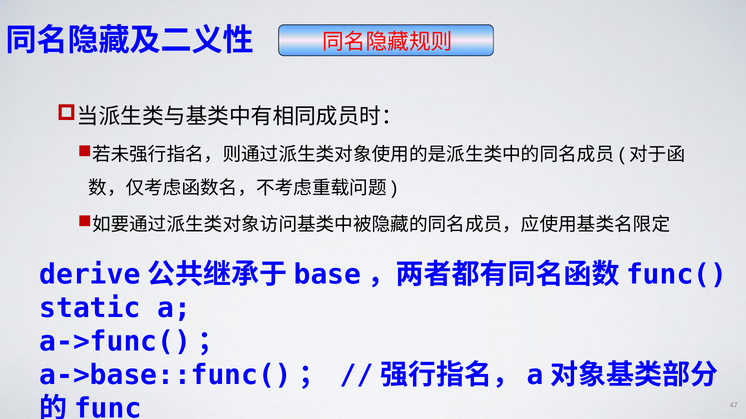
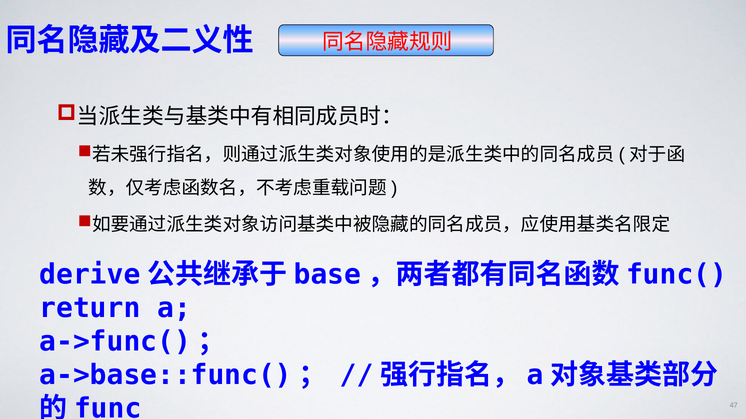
static: static -> return
